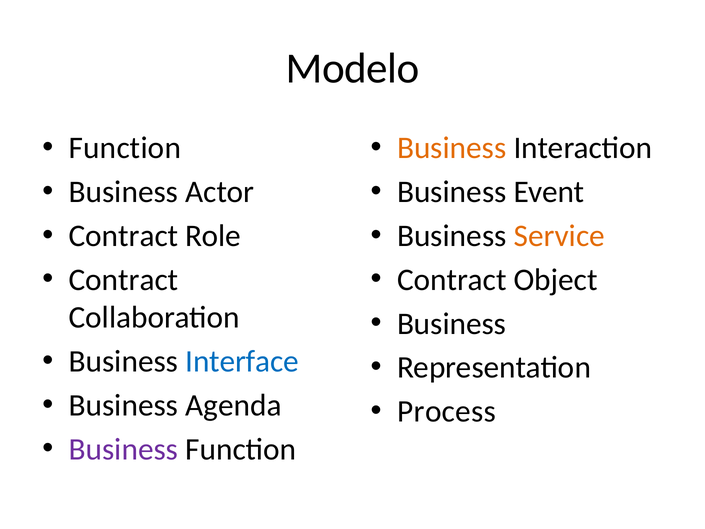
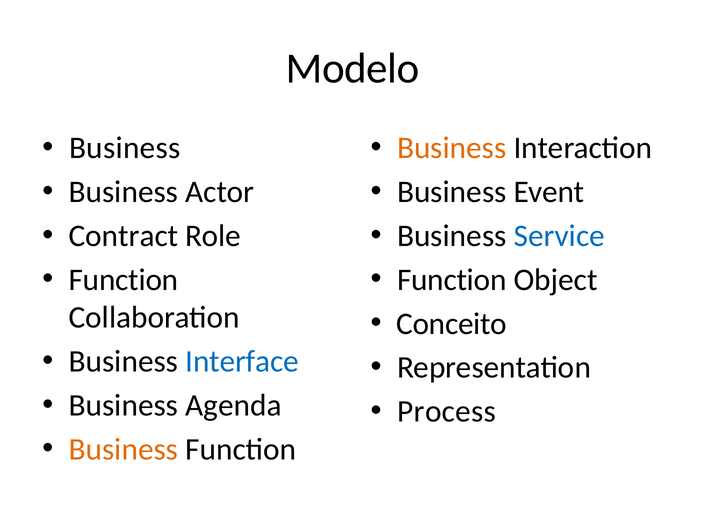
Function at (125, 148): Function -> Business
Service colour: orange -> blue
Contract at (123, 280): Contract -> Function
Contract at (452, 280): Contract -> Function
Business at (451, 324): Business -> Conceito
Business at (123, 449) colour: purple -> orange
